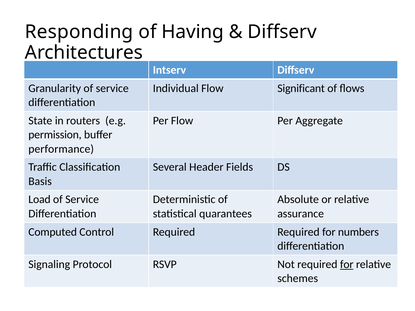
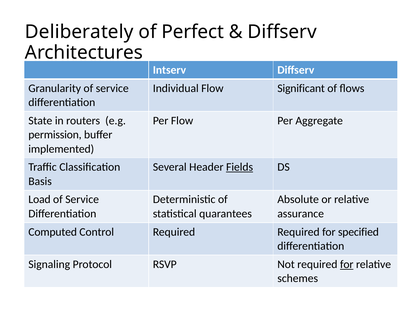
Responding: Responding -> Deliberately
Having: Having -> Perfect
performance: performance -> implemented
Fields underline: none -> present
numbers: numbers -> specified
